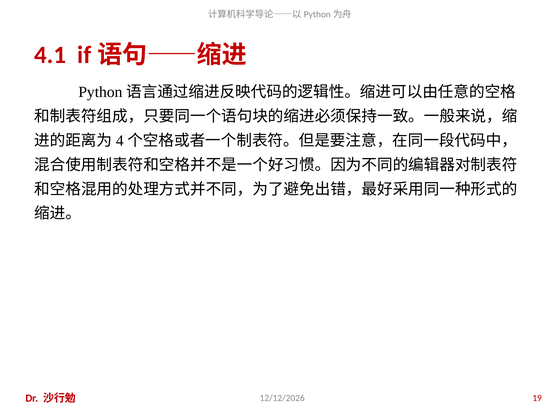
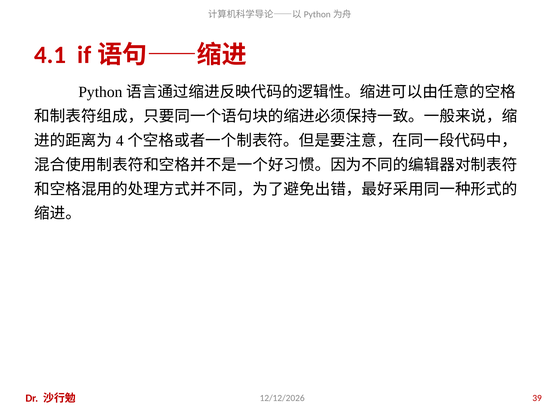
19: 19 -> 39
